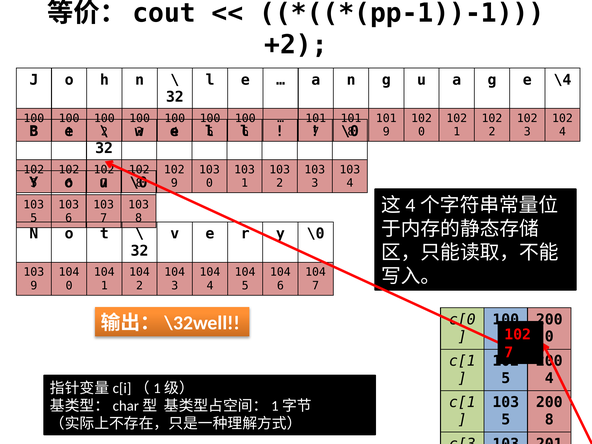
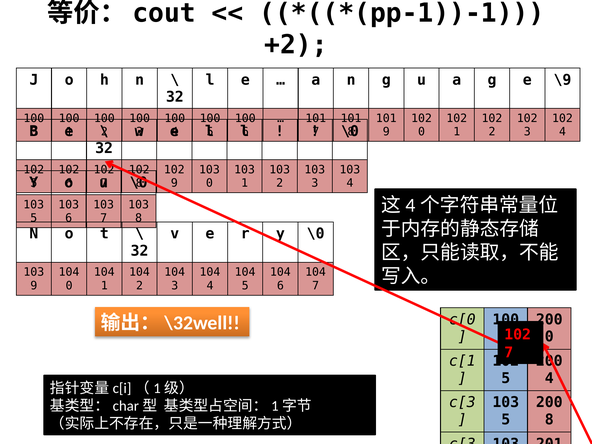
\4: \4 -> \9
c[1 at (462, 402): c[1 -> c[3
